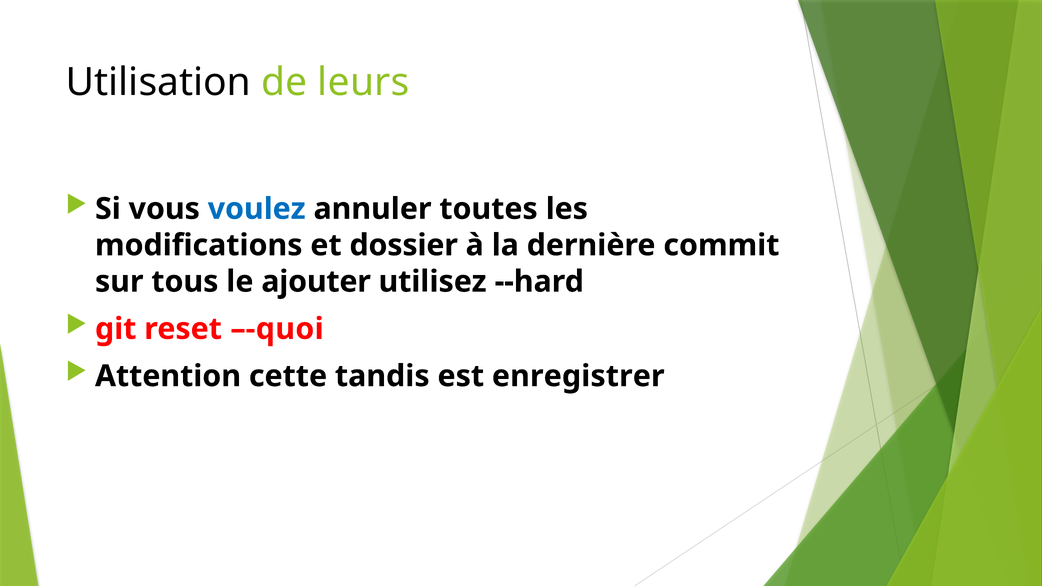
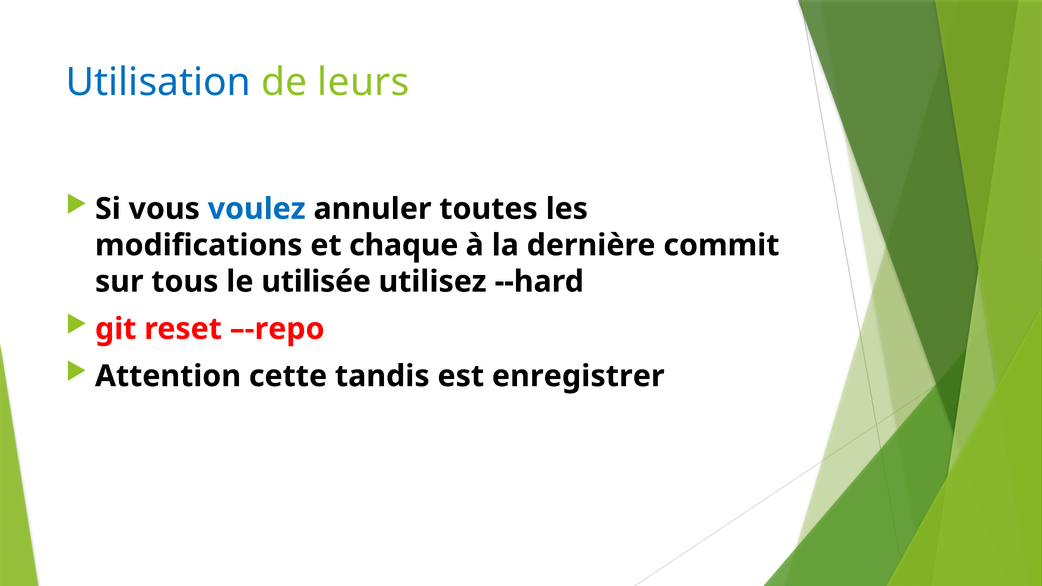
Utilisation colour: black -> blue
dossier: dossier -> chaque
ajouter: ajouter -> utilisée
–-quoi: –-quoi -> –-repo
